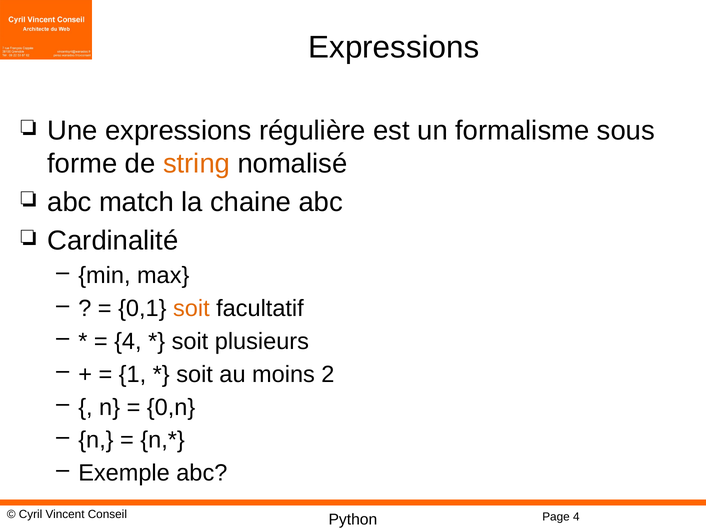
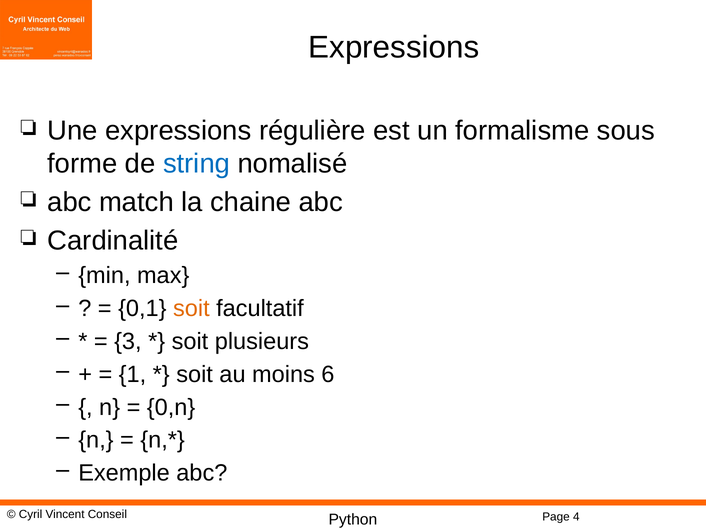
string colour: orange -> blue
4 at (128, 342): 4 -> 3
2: 2 -> 6
